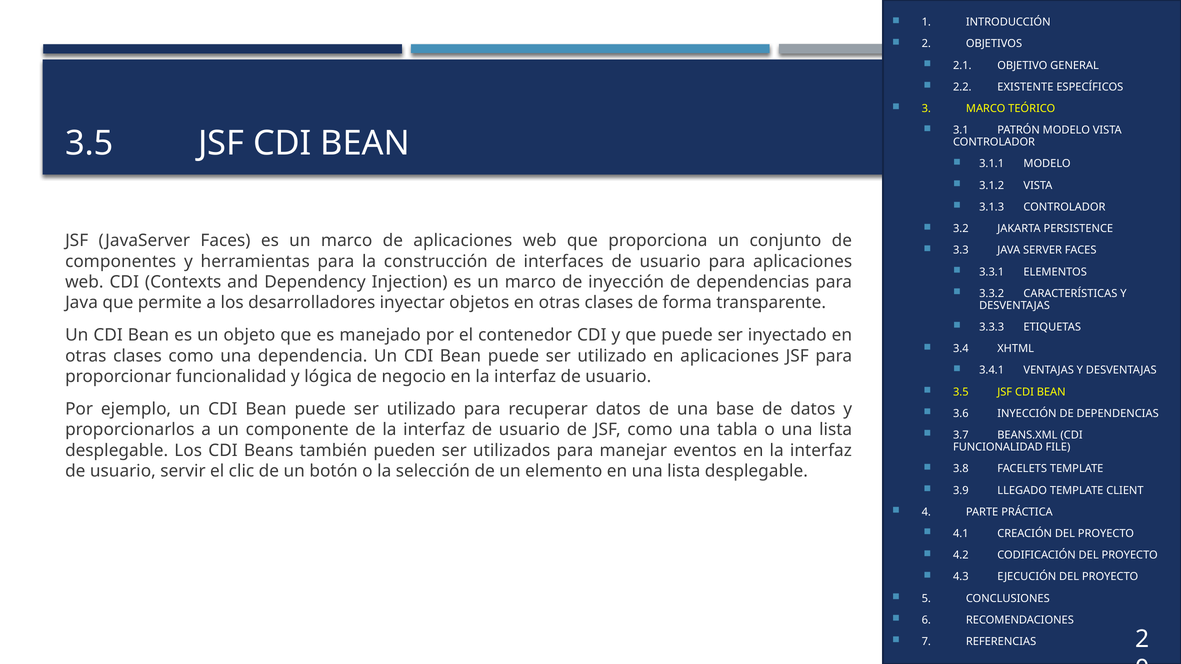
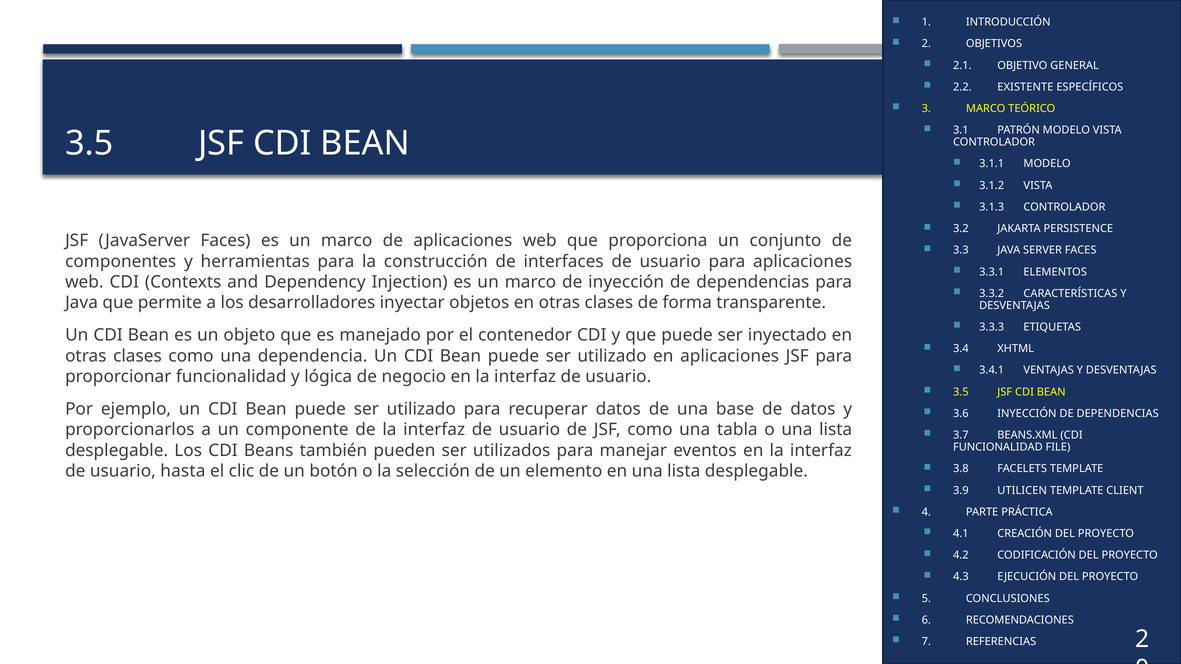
servir: servir -> hasta
LLEGADO: LLEGADO -> UTILICEN
